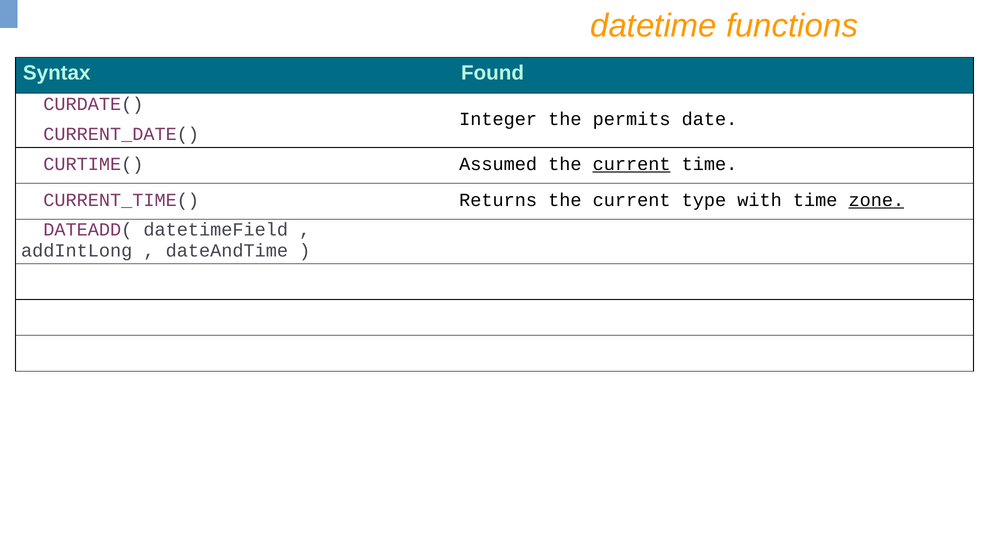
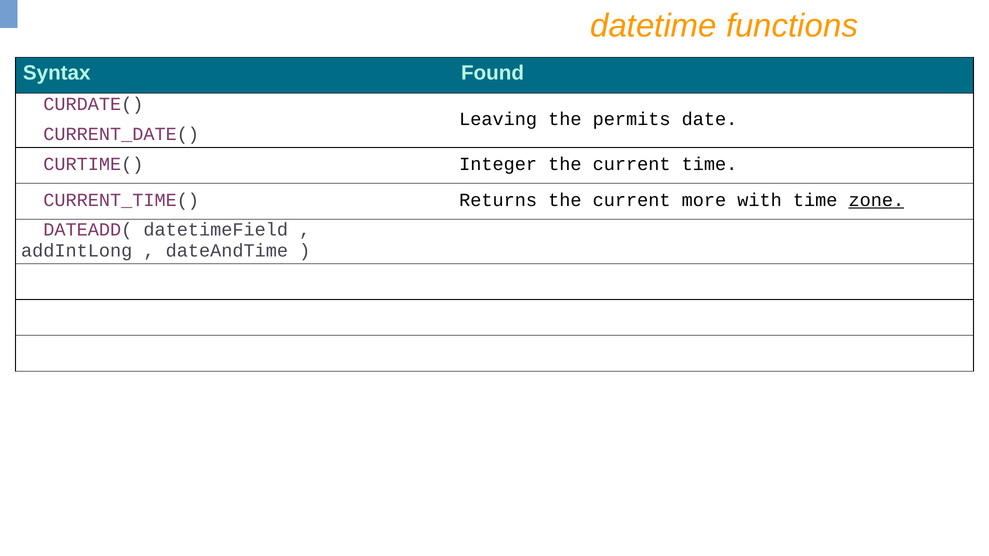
Integer: Integer -> Leaving
Assumed: Assumed -> Integer
current at (632, 164) underline: present -> none
type: type -> more
